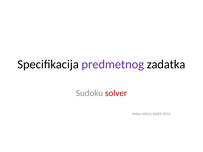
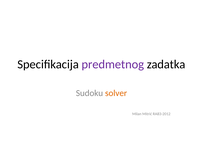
solver colour: red -> orange
